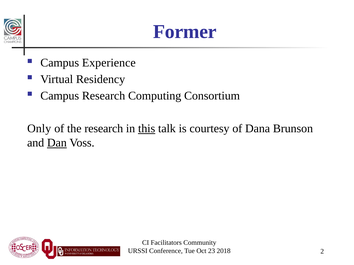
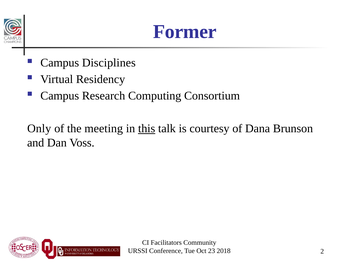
Experience: Experience -> Disciplines
the research: research -> meeting
Dan underline: present -> none
